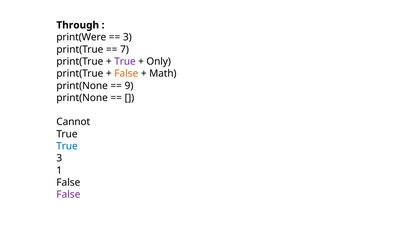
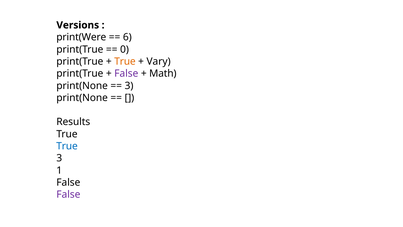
Through: Through -> Versions
3 at (127, 37): 3 -> 6
7: 7 -> 0
True at (125, 61) colour: purple -> orange
Only: Only -> Vary
False at (126, 73) colour: orange -> purple
9 at (129, 86): 9 -> 3
Cannot: Cannot -> Results
